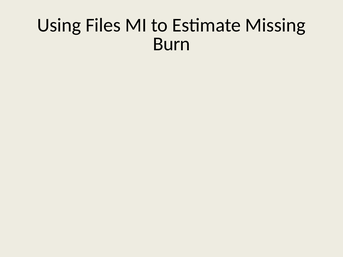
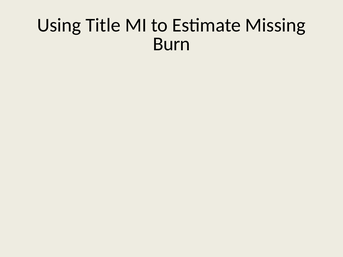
Files: Files -> Title
